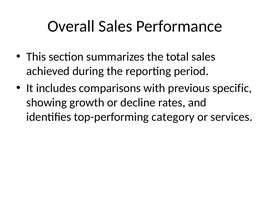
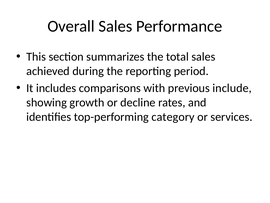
specific: specific -> include
